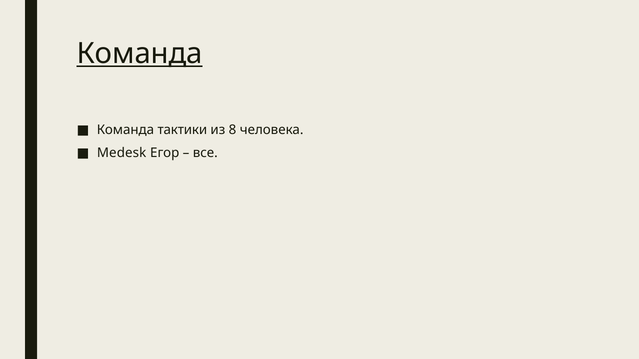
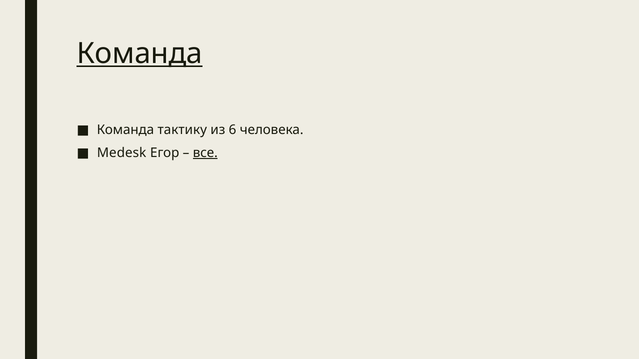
тактики: тактики -> тактику
8: 8 -> 6
все underline: none -> present
